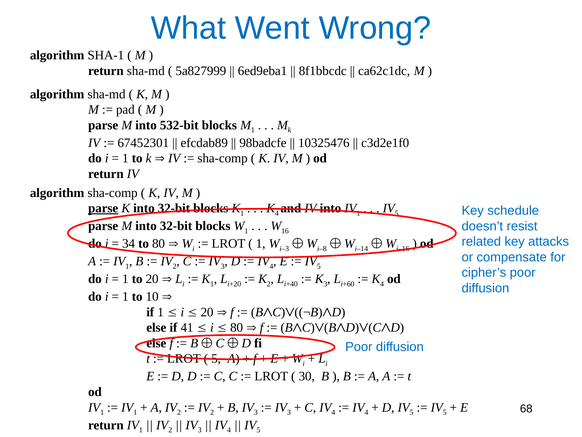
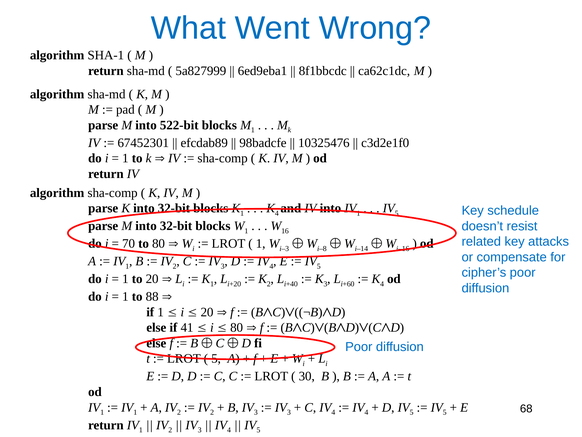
532-bit: 532-bit -> 522-bit
parse at (103, 208) underline: present -> none
34: 34 -> 70
10: 10 -> 88
